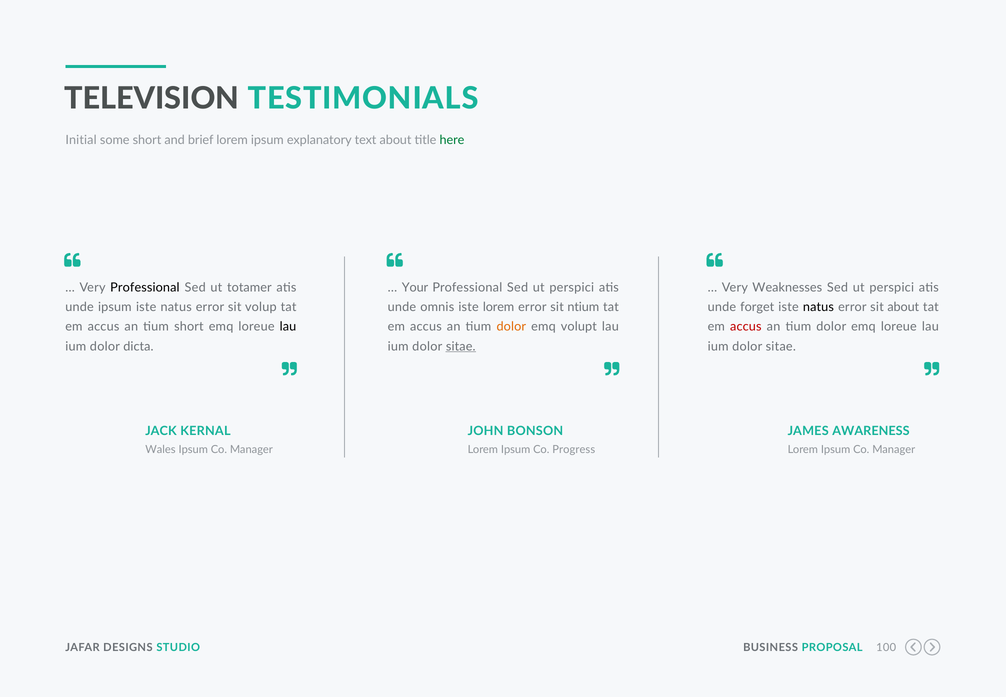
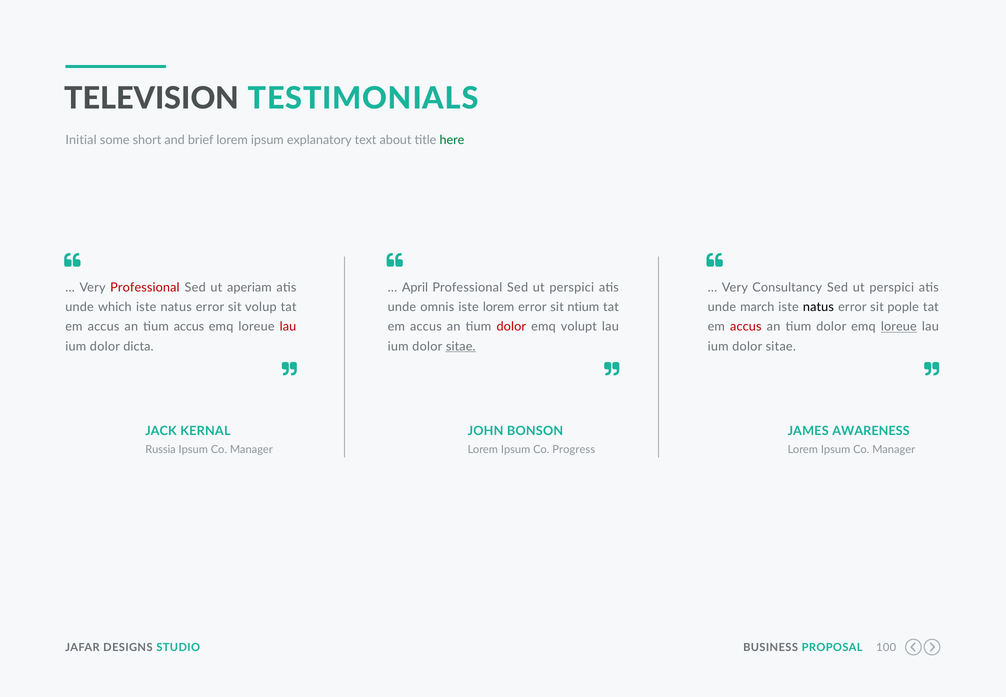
Professional at (145, 287) colour: black -> red
totamer: totamer -> aperiam
Your: Your -> April
Weaknesses: Weaknesses -> Consultancy
unde ipsum: ipsum -> which
forget: forget -> march
sit about: about -> pople
tium short: short -> accus
lau at (288, 327) colour: black -> red
dolor at (511, 327) colour: orange -> red
loreue at (899, 327) underline: none -> present
Wales: Wales -> Russia
